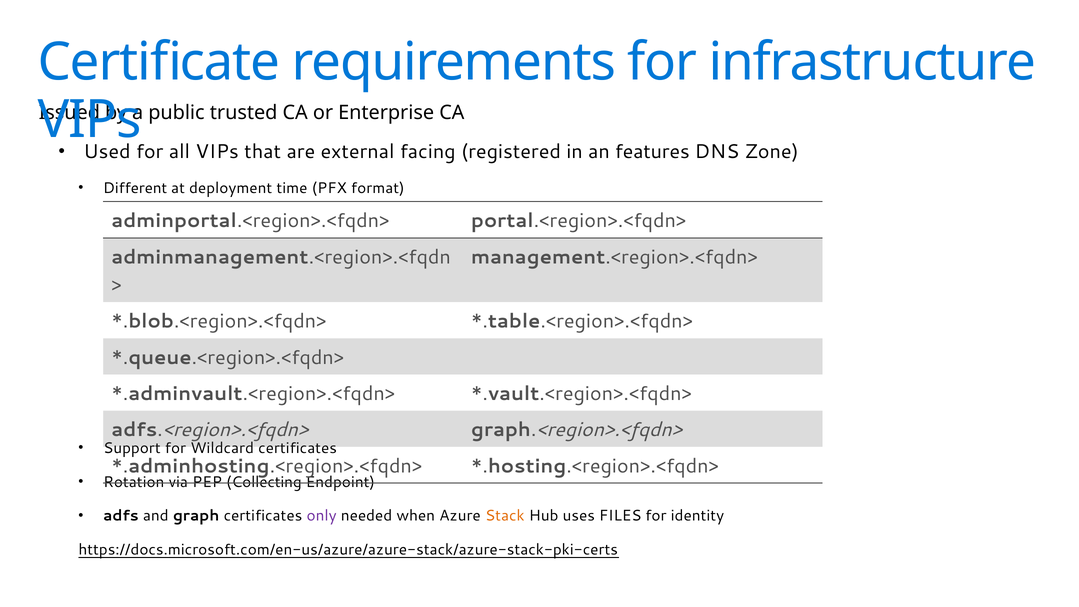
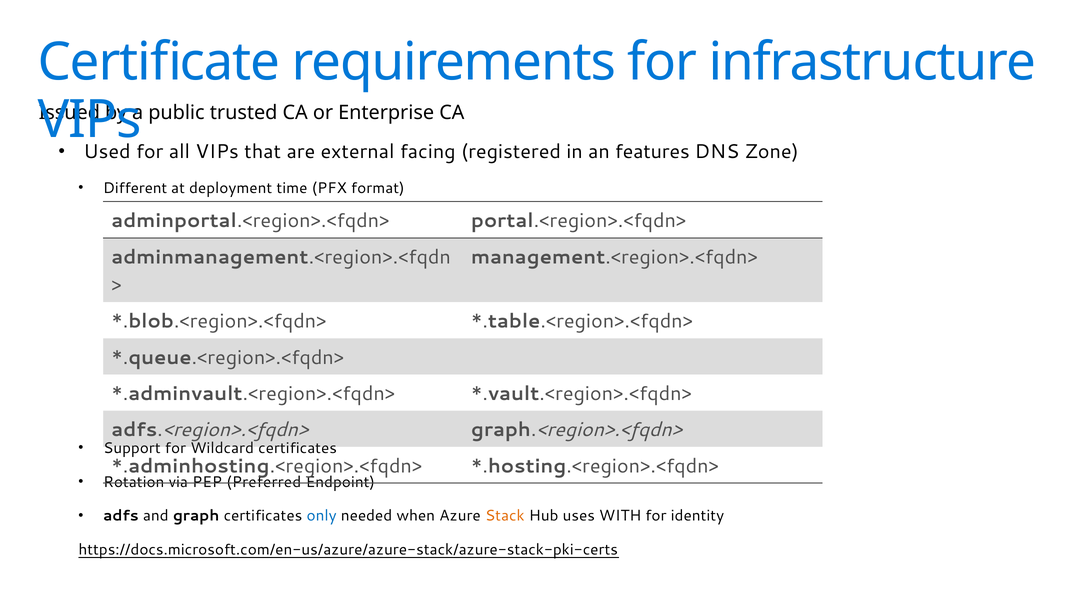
Collecting: Collecting -> Preferred
only colour: purple -> blue
FILES: FILES -> WITH
